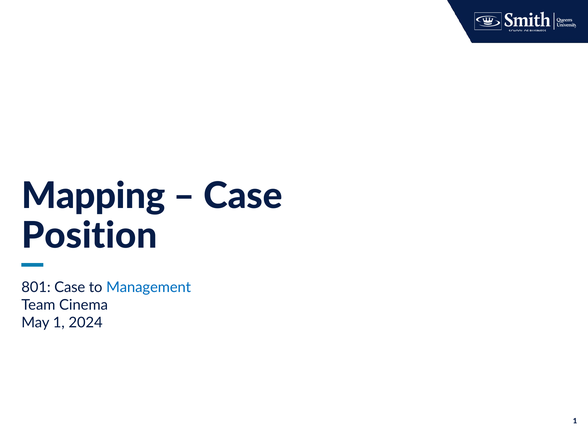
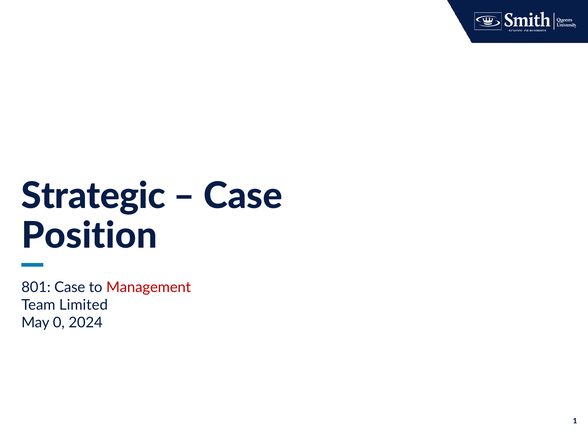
Mapping: Mapping -> Strategic
Management colour: blue -> red
Cinema: Cinema -> Limited
May 1: 1 -> 0
